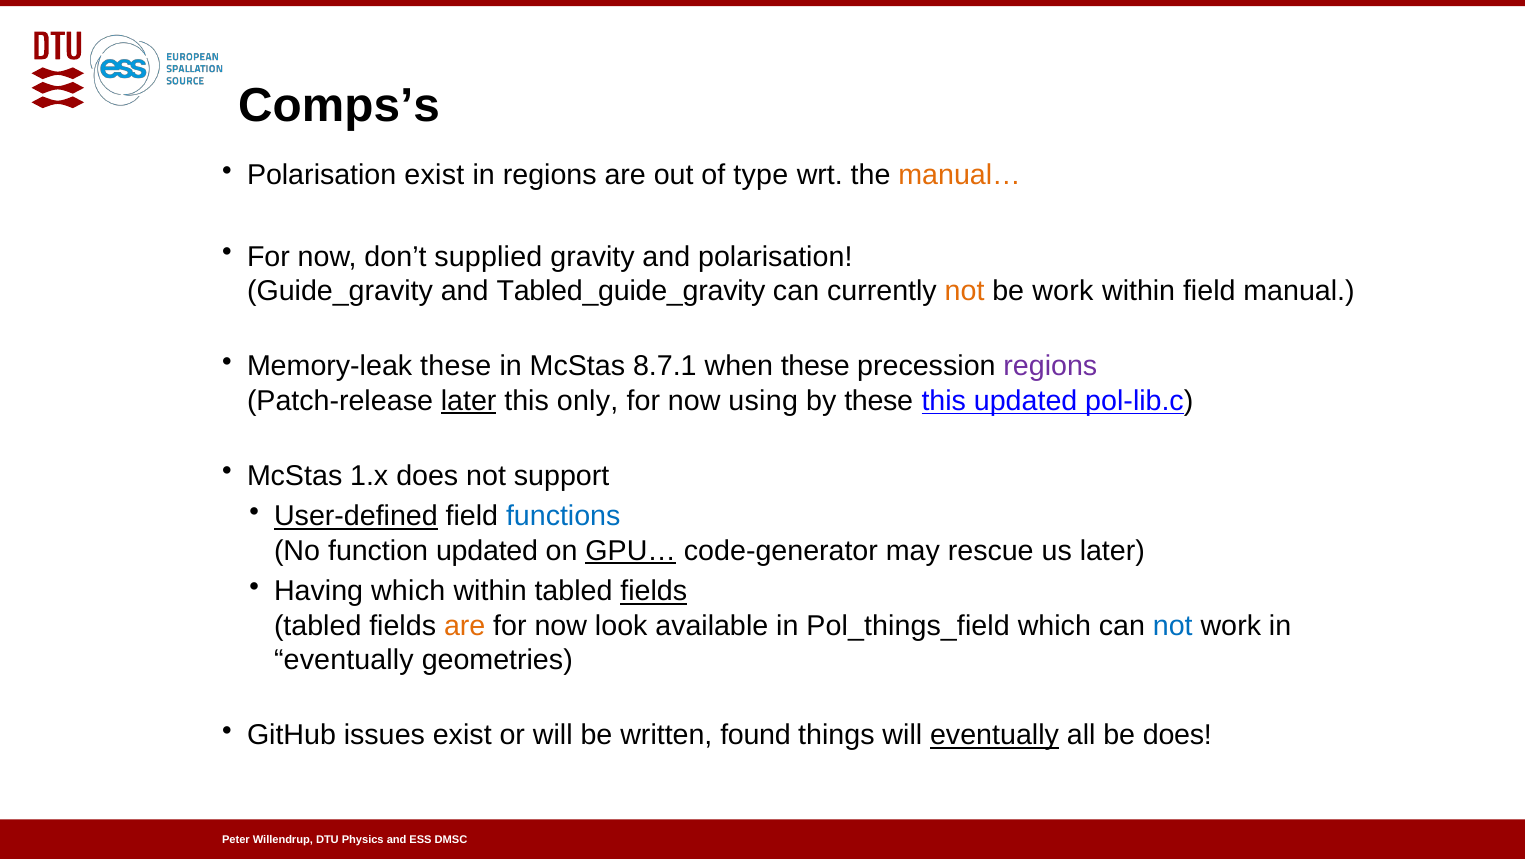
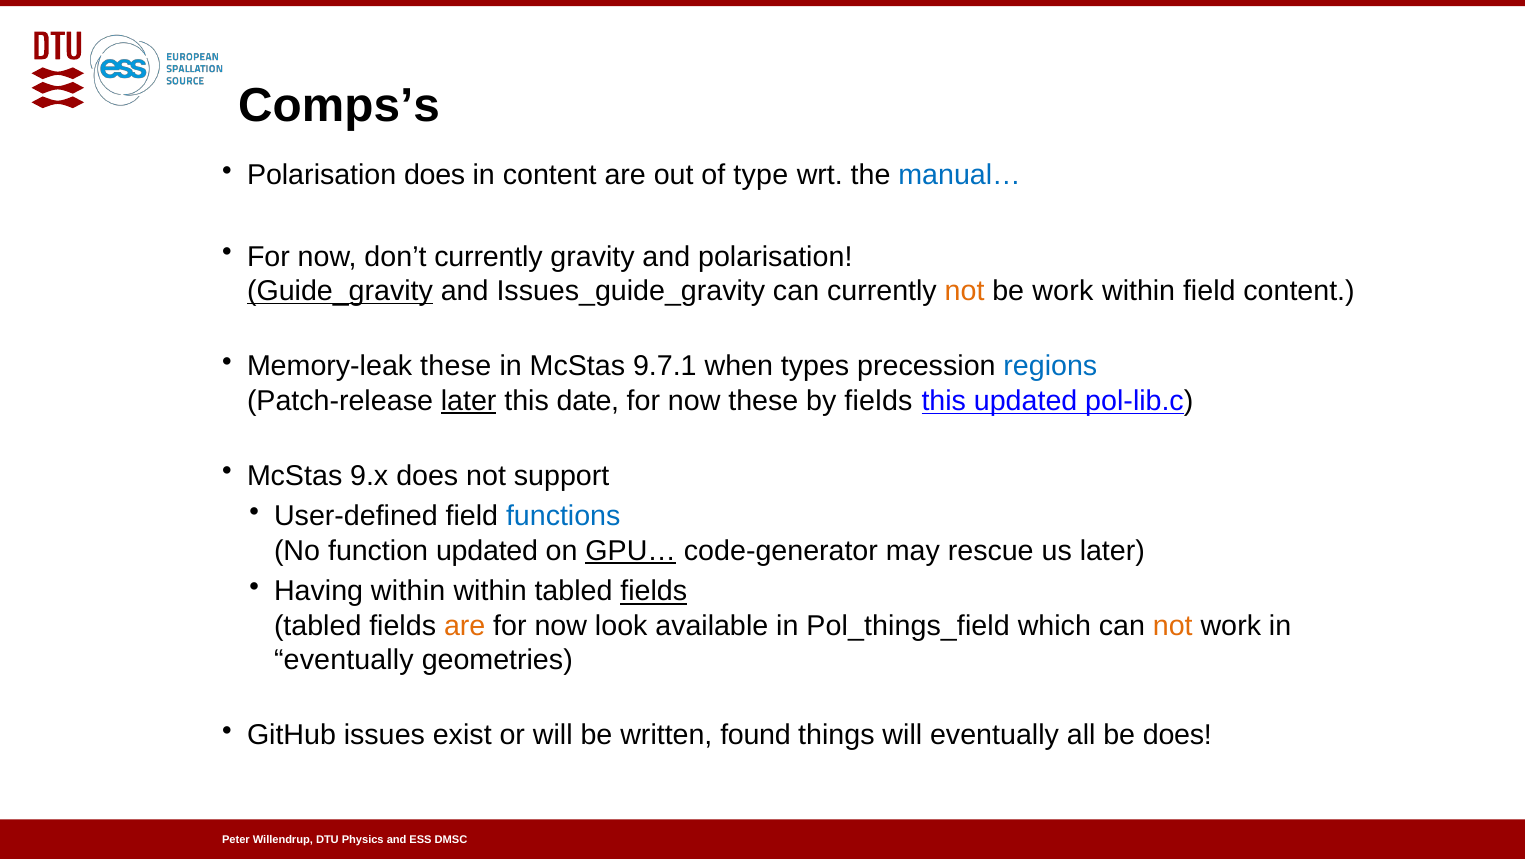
Polarisation exist: exist -> does
in regions: regions -> content
manual… colour: orange -> blue
don’t supplied: supplied -> currently
Guide_gravity underline: none -> present
Tabled_guide_gravity: Tabled_guide_gravity -> Issues_guide_gravity
field manual: manual -> content
8.7.1: 8.7.1 -> 9.7.1
when these: these -> types
regions at (1050, 366) colour: purple -> blue
only: only -> date
now using: using -> these
by these: these -> fields
1.x: 1.x -> 9.x
User-defined underline: present -> none
Having which: which -> within
not at (1173, 626) colour: blue -> orange
eventually at (995, 735) underline: present -> none
